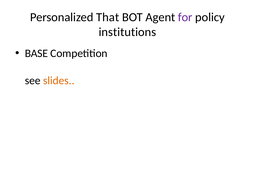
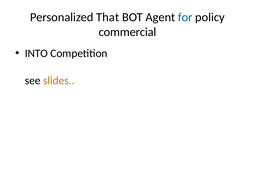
for colour: purple -> blue
institutions: institutions -> commercial
BASE: BASE -> INTO
